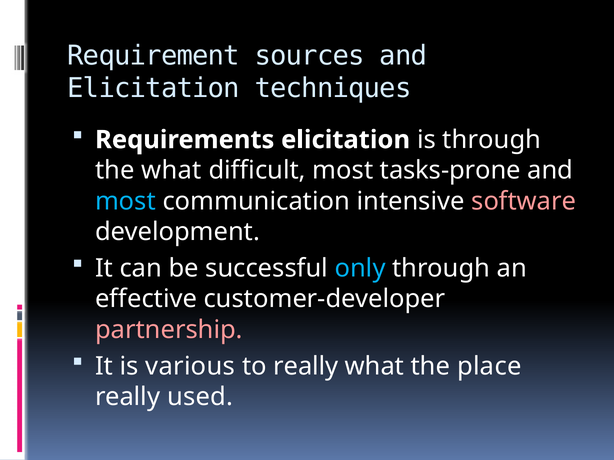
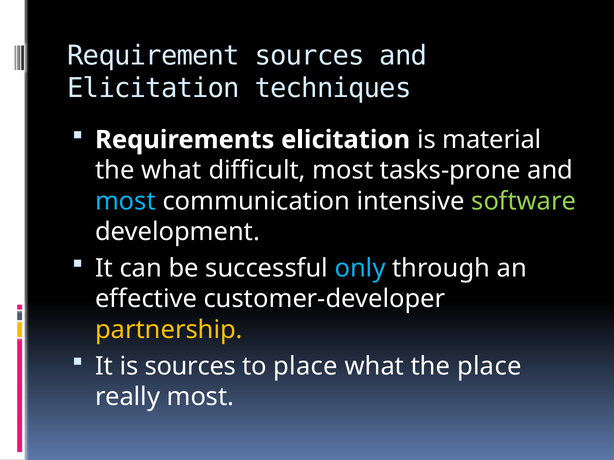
is through: through -> material
software colour: pink -> light green
partnership colour: pink -> yellow
is various: various -> sources
to really: really -> place
really used: used -> most
